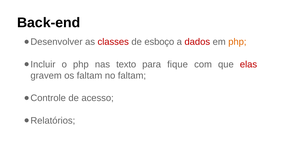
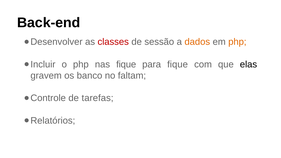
esboço: esboço -> sessão
dados colour: red -> orange
nas texto: texto -> fique
elas colour: red -> black
os faltam: faltam -> banco
acesso: acesso -> tarefas
